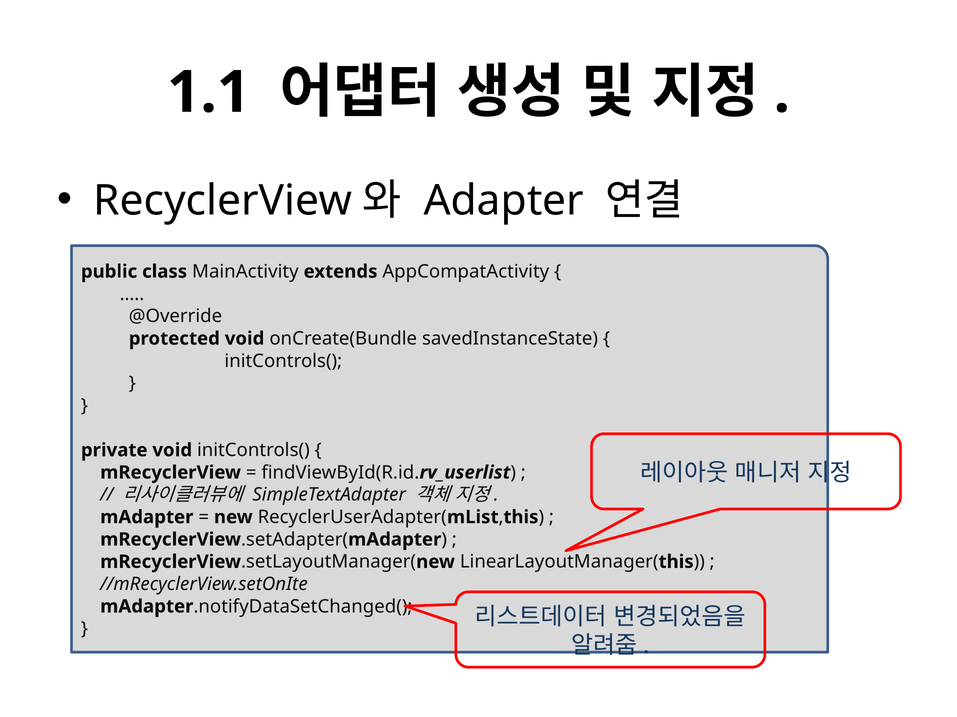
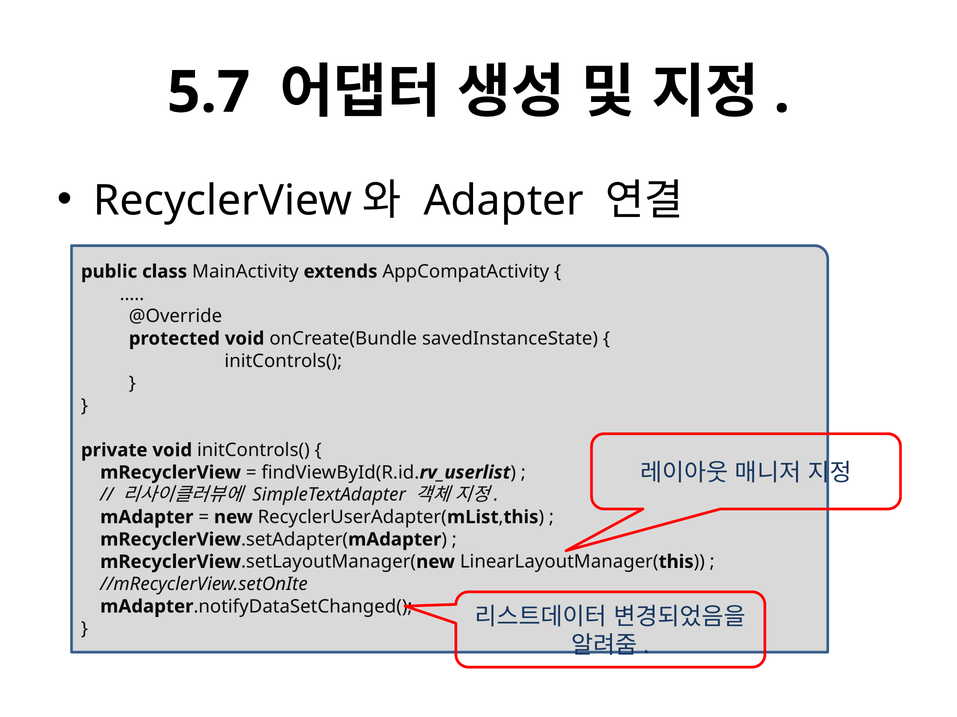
1.1: 1.1 -> 5.7
